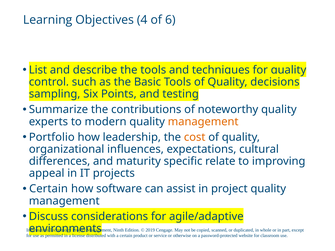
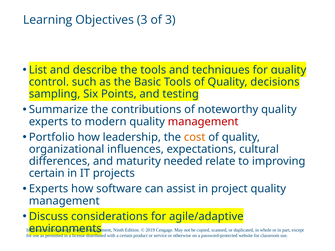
Objectives 4: 4 -> 3
of 6: 6 -> 3
management at (203, 122) colour: orange -> red
specific: specific -> needed
appeal at (47, 173): appeal -> certain
Certain at (49, 189): Certain -> Experts
